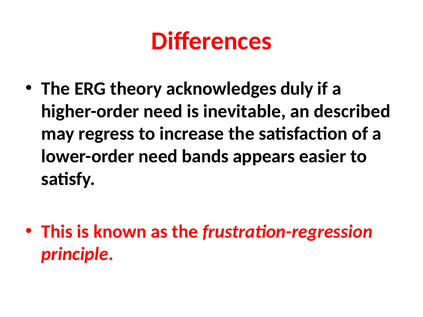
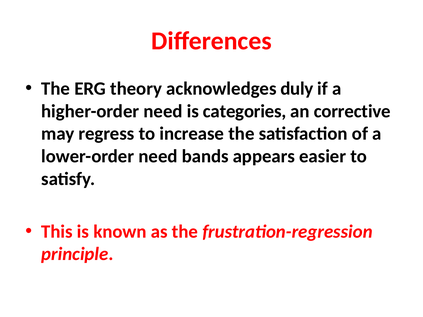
inevitable: inevitable -> categories
described: described -> corrective
